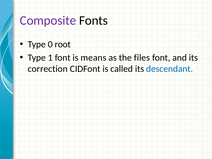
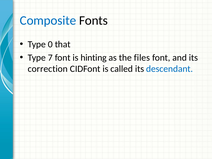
Composite colour: purple -> blue
root: root -> that
1: 1 -> 7
means: means -> hinting
